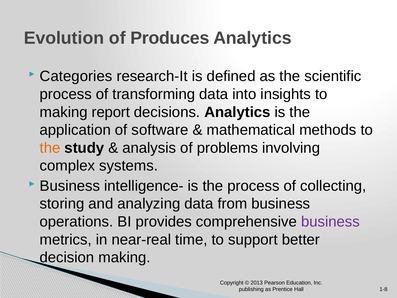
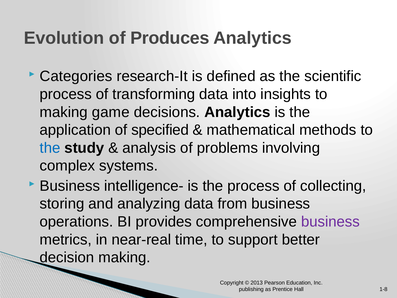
report: report -> game
software: software -> specified
the at (50, 148) colour: orange -> blue
